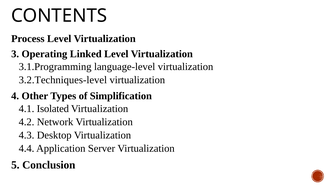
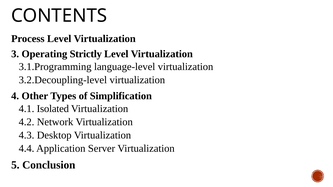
Linked: Linked -> Strictly
3.2.Techniques-level: 3.2.Techniques-level -> 3.2.Decoupling-level
